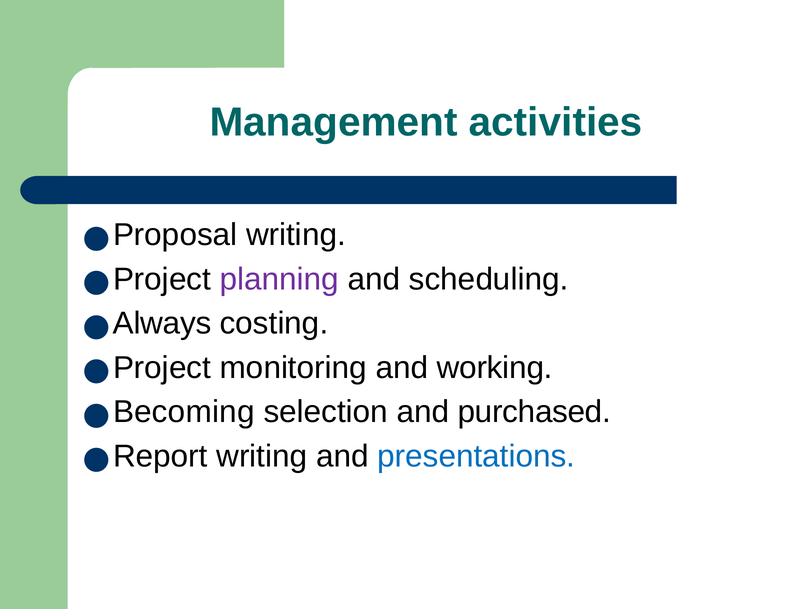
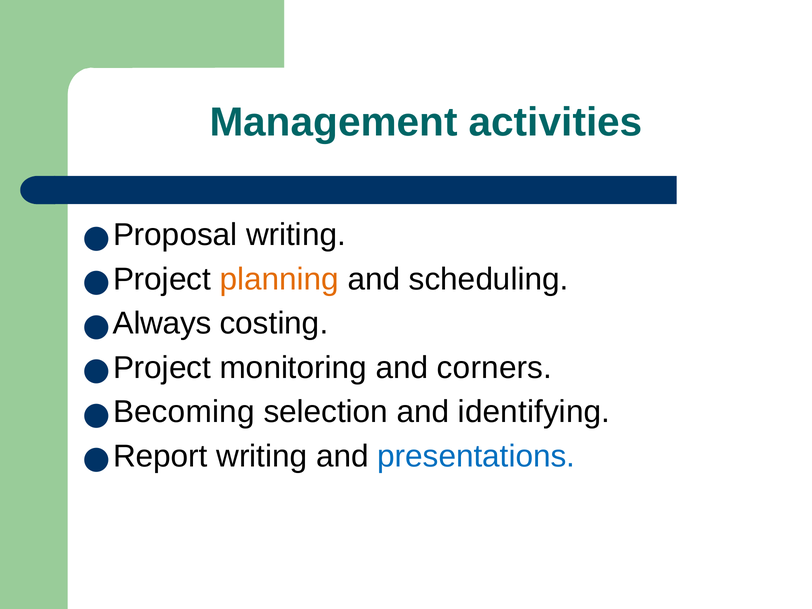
planning colour: purple -> orange
working: working -> corners
purchased: purchased -> identifying
